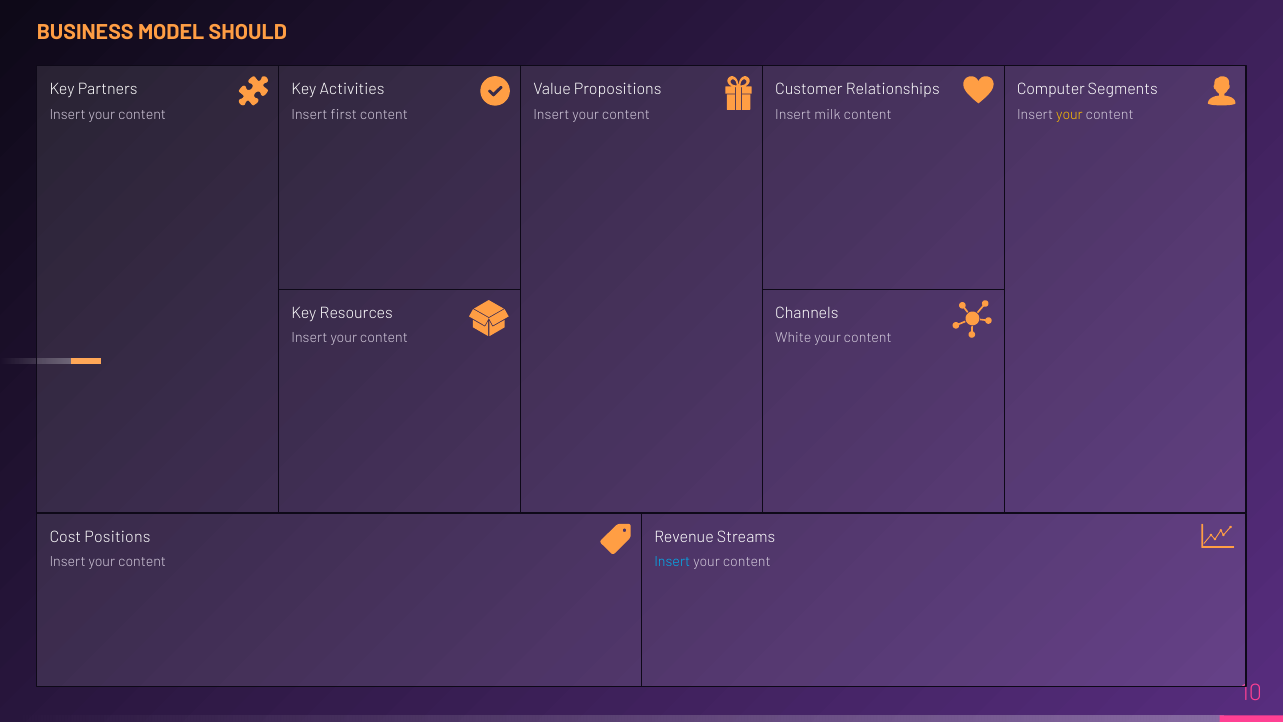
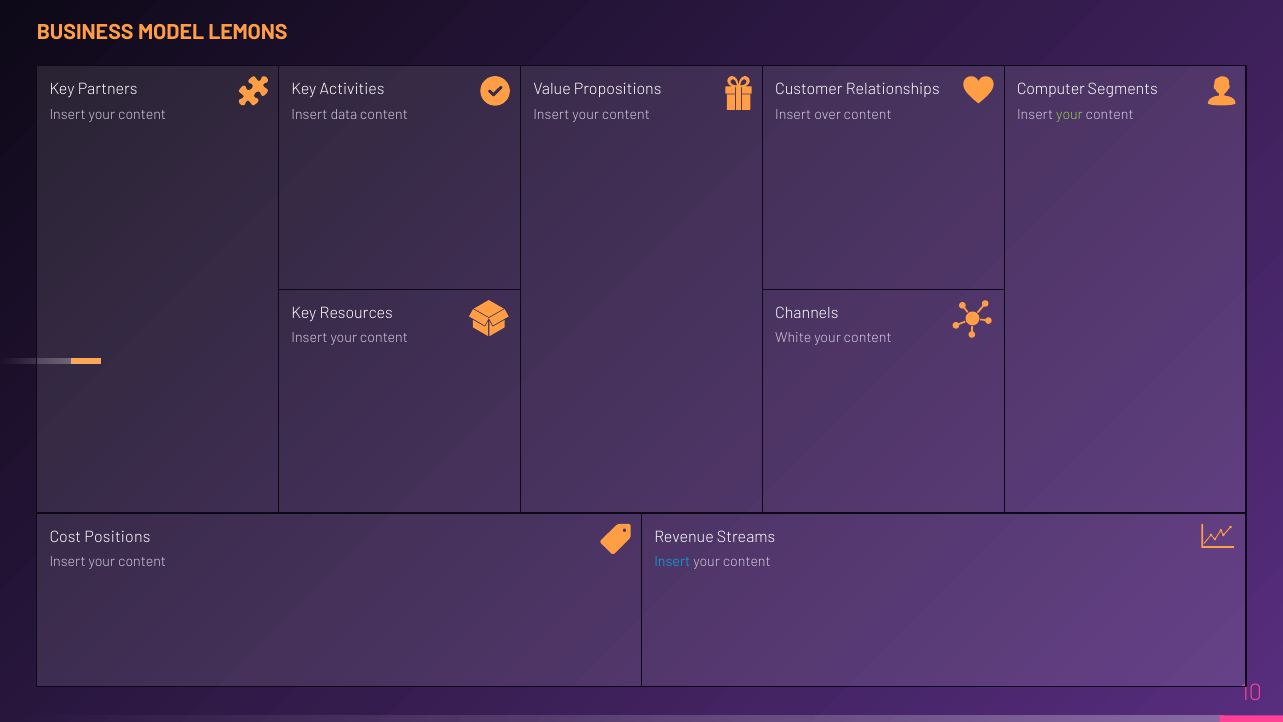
SHOULD: SHOULD -> LEMONS
first: first -> data
milk: milk -> over
your at (1070, 114) colour: yellow -> light green
